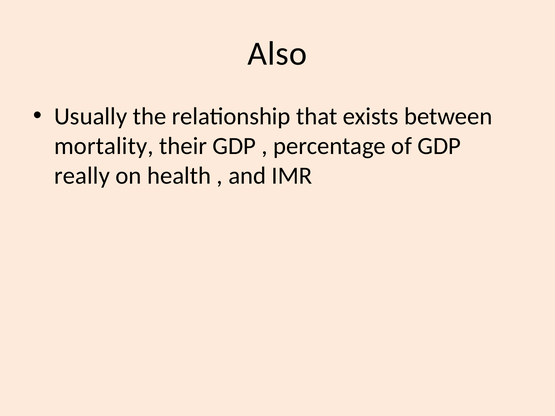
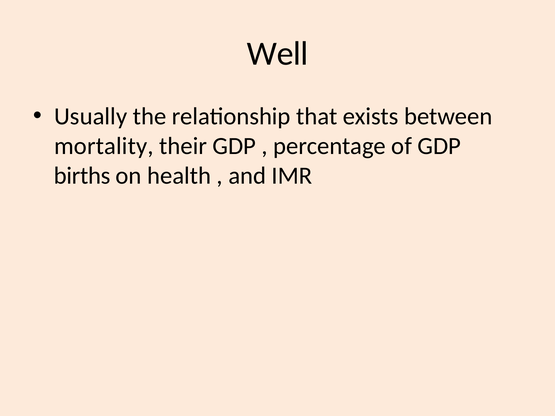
Also: Also -> Well
really: really -> births
